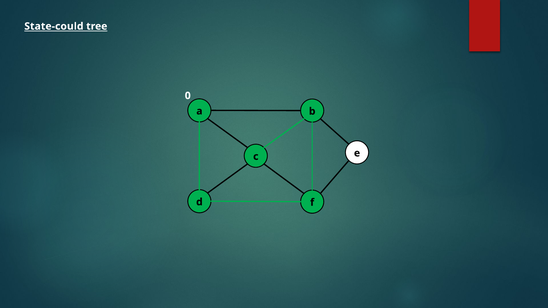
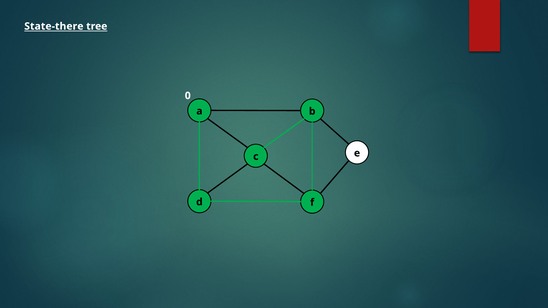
State-could: State-could -> State-there
